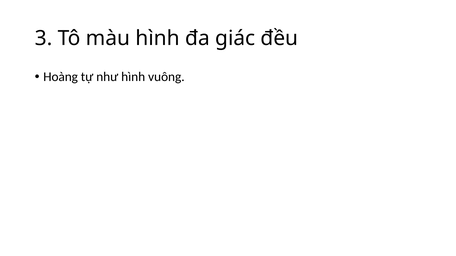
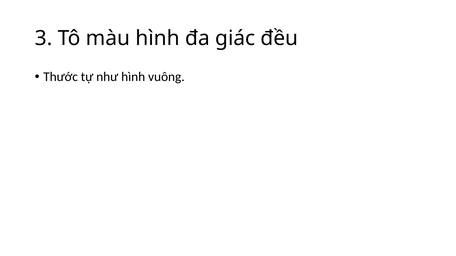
Hoàng: Hoàng -> Thước
